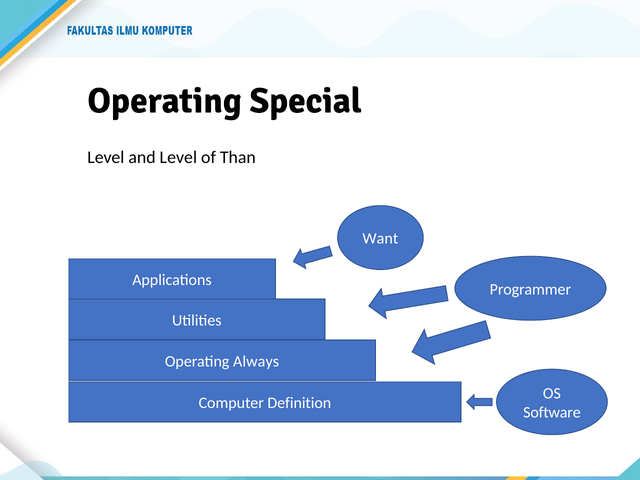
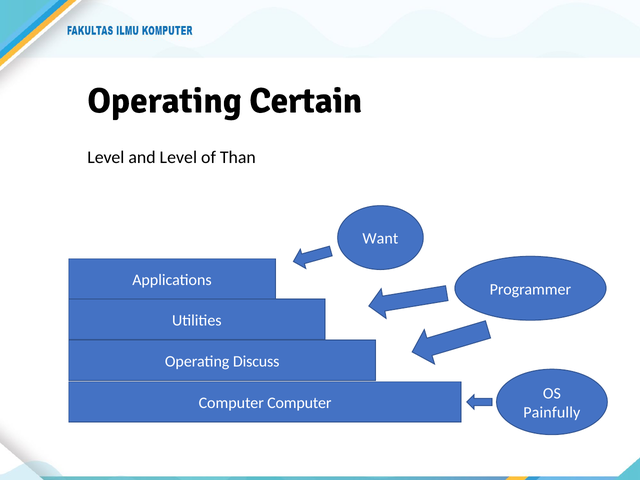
Special: Special -> Certain
Always: Always -> Discuss
Computer Definition: Definition -> Computer
Software: Software -> Painfully
